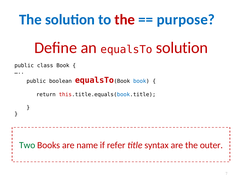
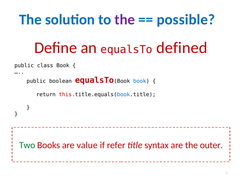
the at (125, 20) colour: red -> purple
purpose: purpose -> possible
equalsTo solution: solution -> defined
name: name -> value
